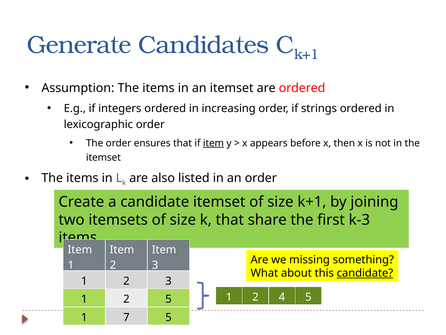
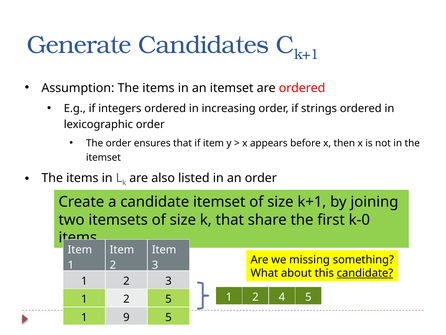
item at (213, 143) underline: present -> none
k-3: k-3 -> k-0
7: 7 -> 9
